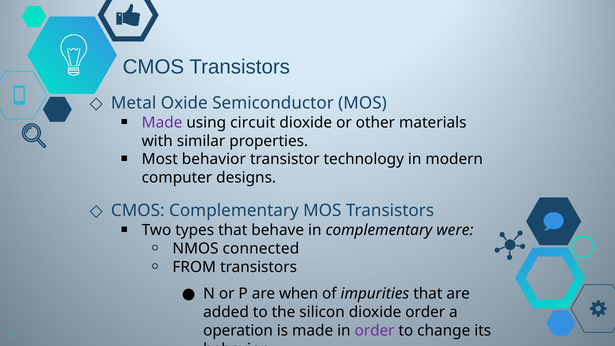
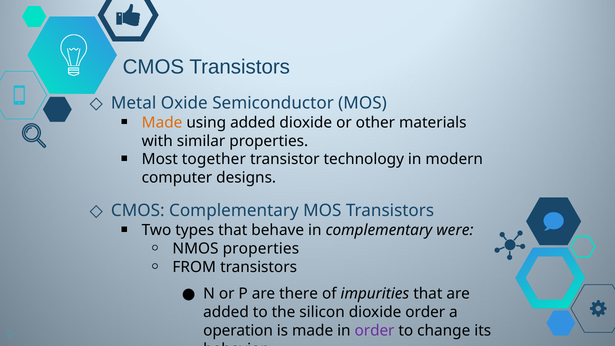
Made at (162, 122) colour: purple -> orange
using circuit: circuit -> added
Most behavior: behavior -> together
NMOS connected: connected -> properties
when: when -> there
